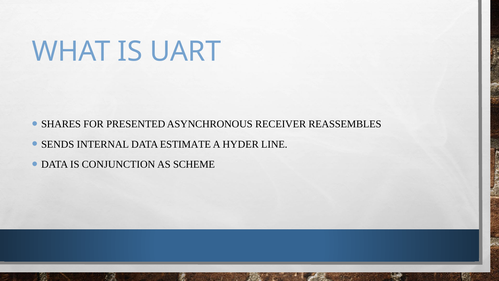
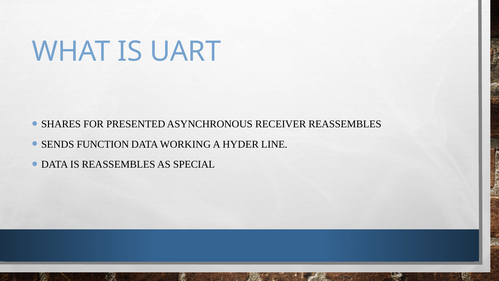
INTERNAL: INTERNAL -> FUNCTION
ESTIMATE: ESTIMATE -> WORKING
IS CONJUNCTION: CONJUNCTION -> REASSEMBLES
SCHEME: SCHEME -> SPECIAL
